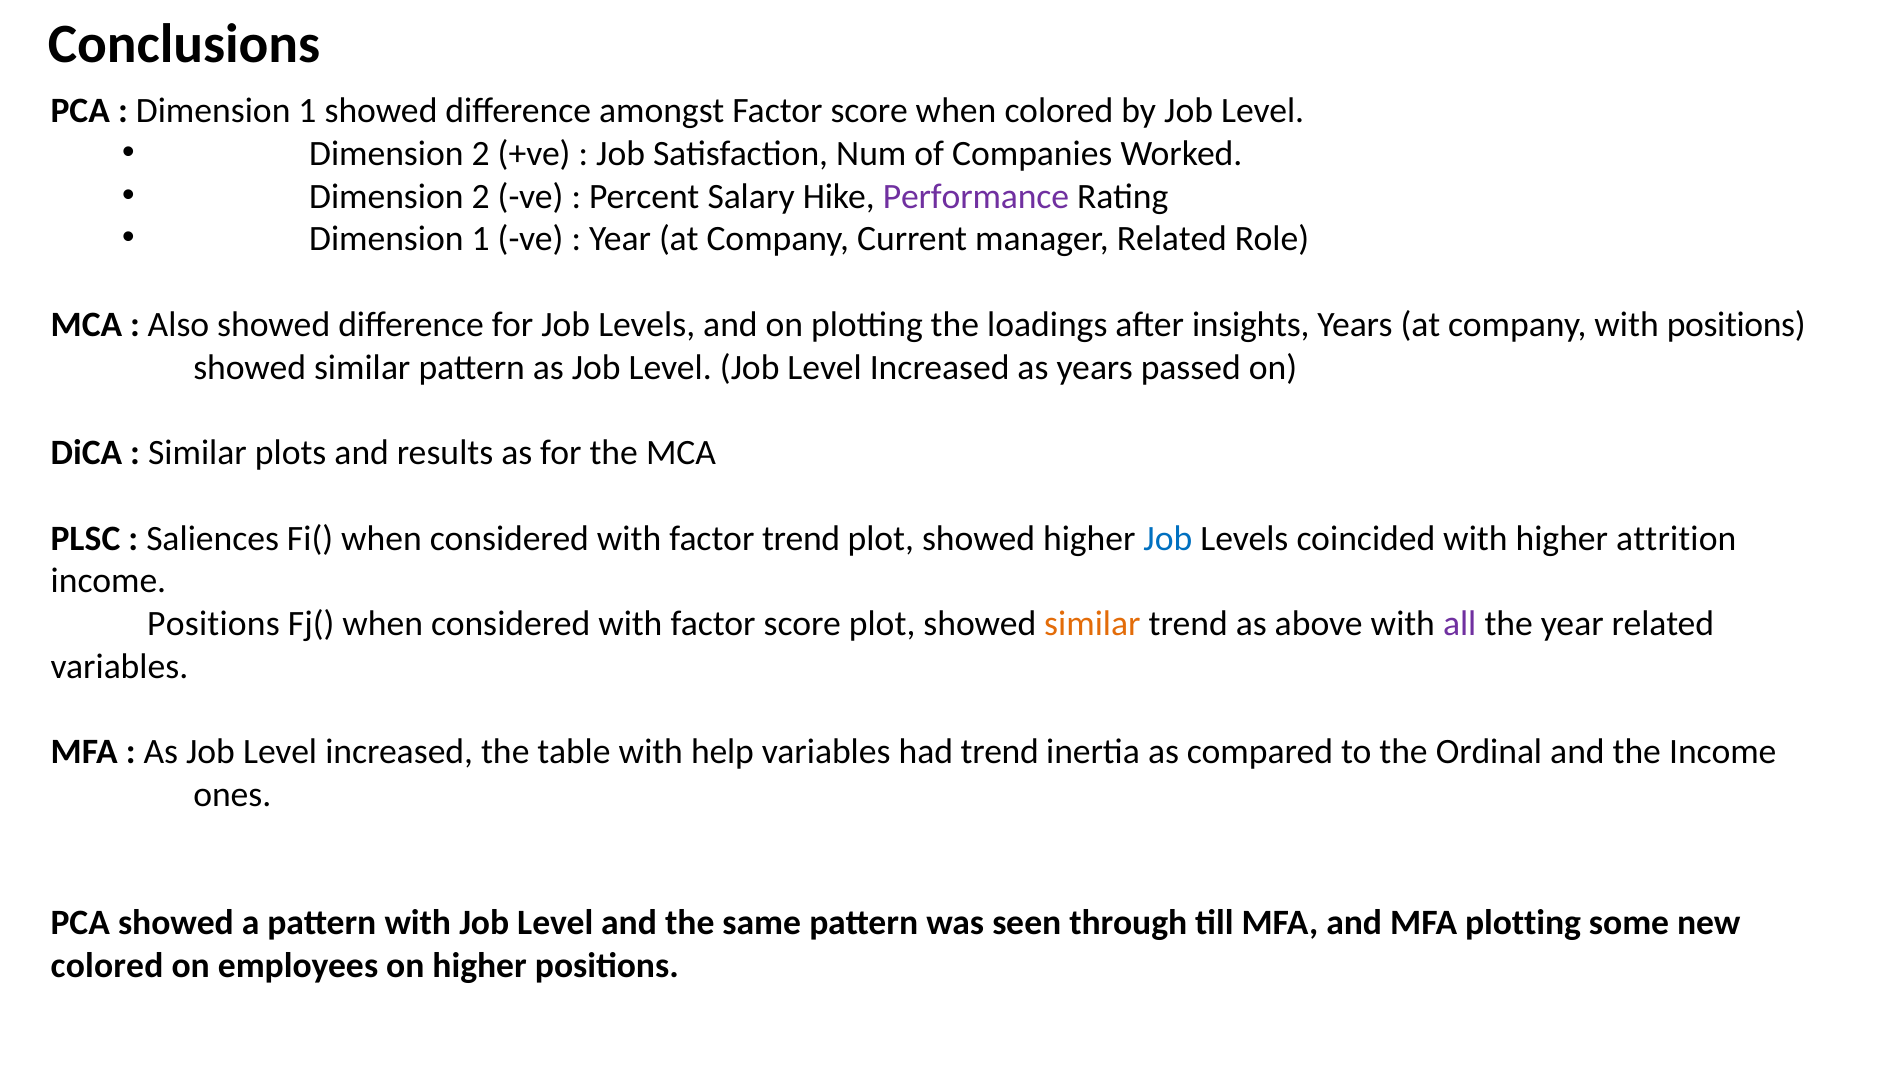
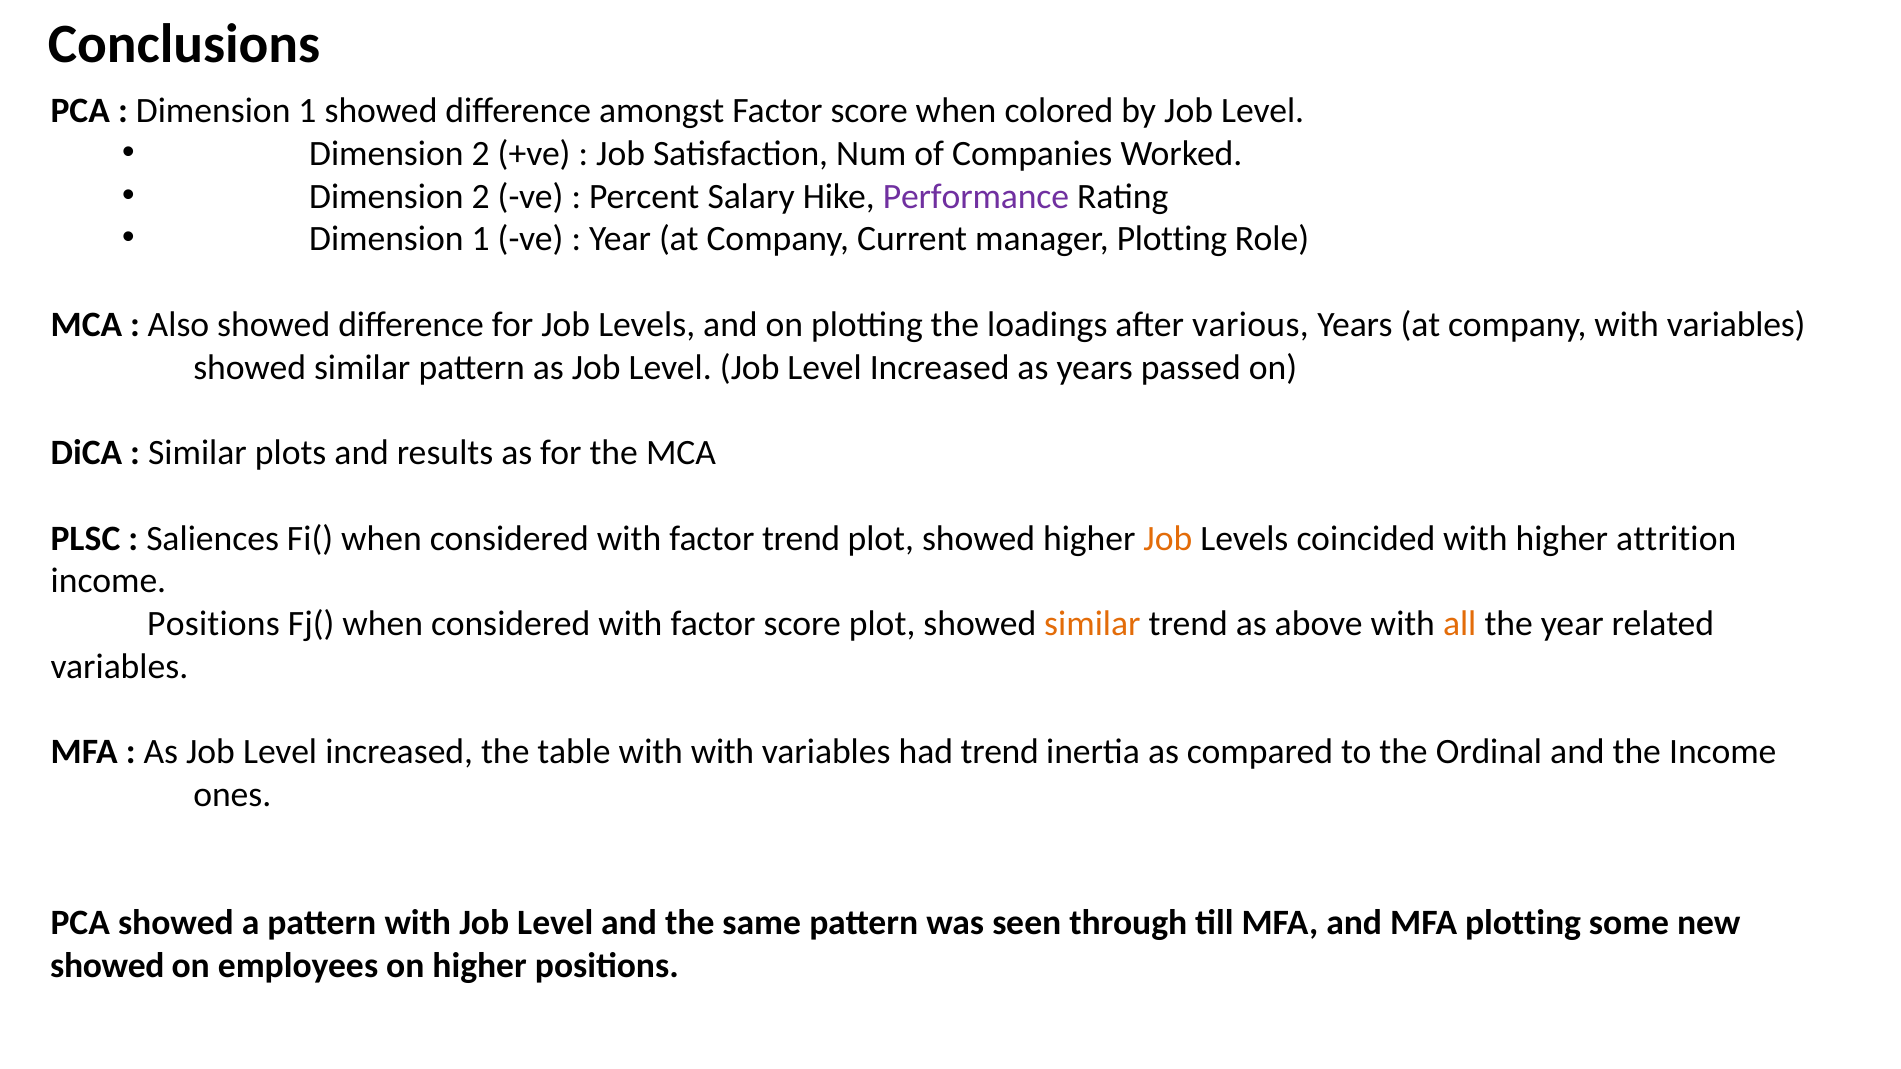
manager Related: Related -> Plotting
insights: insights -> various
company with positions: positions -> variables
Job at (1168, 538) colour: blue -> orange
all colour: purple -> orange
with help: help -> with
colored at (107, 966): colored -> showed
